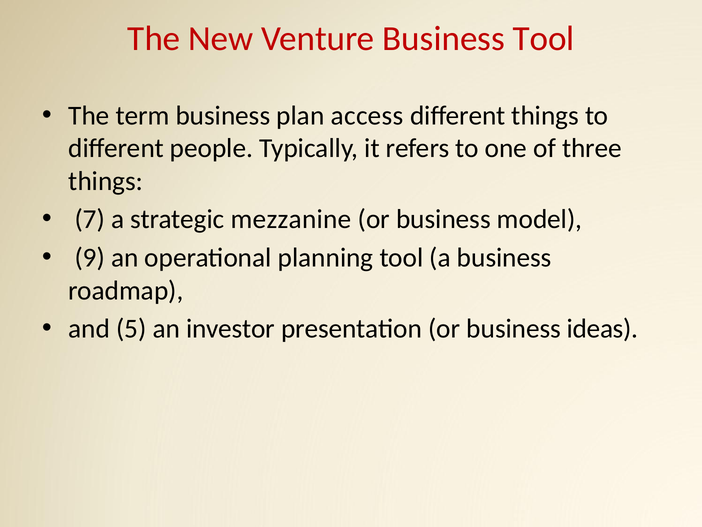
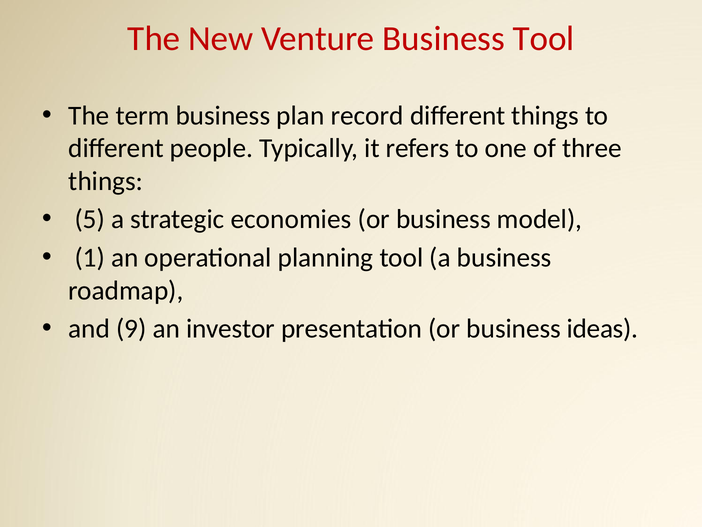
access: access -> record
7: 7 -> 5
mezzanine: mezzanine -> economies
9: 9 -> 1
5: 5 -> 9
